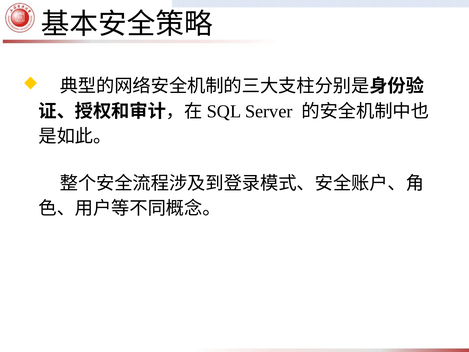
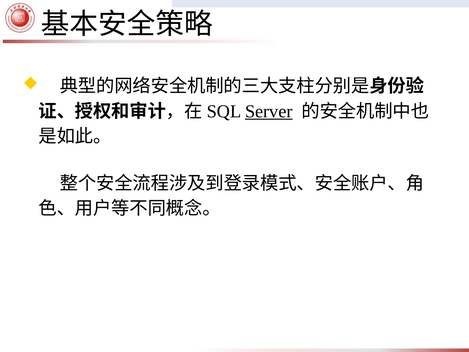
Server underline: none -> present
